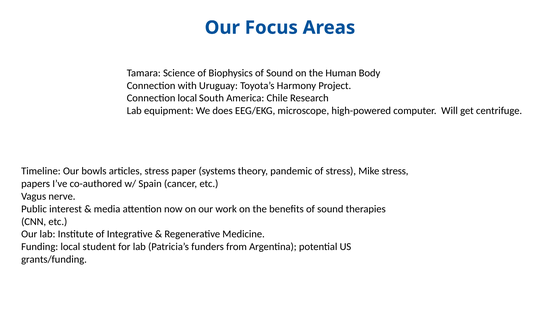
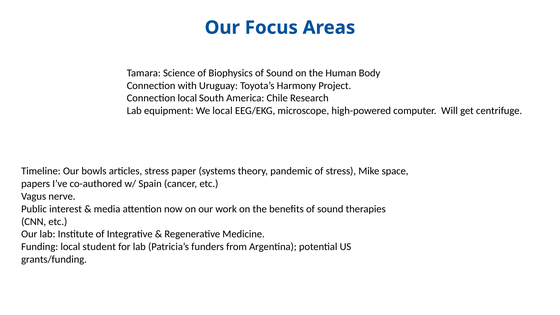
We does: does -> local
Mike stress: stress -> space
